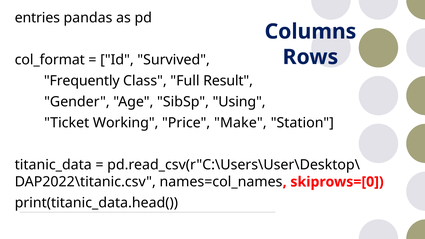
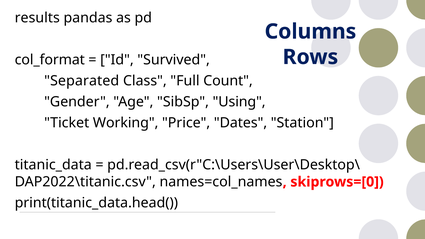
entries: entries -> results
Frequently: Frequently -> Separated
Result: Result -> Count
Make: Make -> Dates
